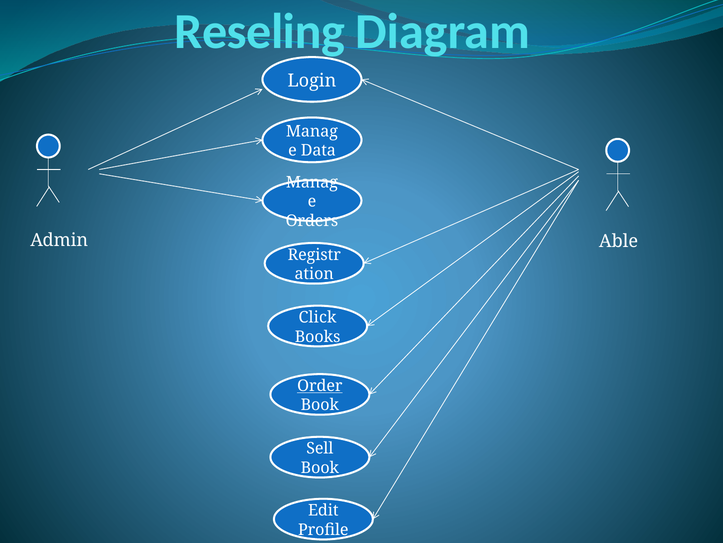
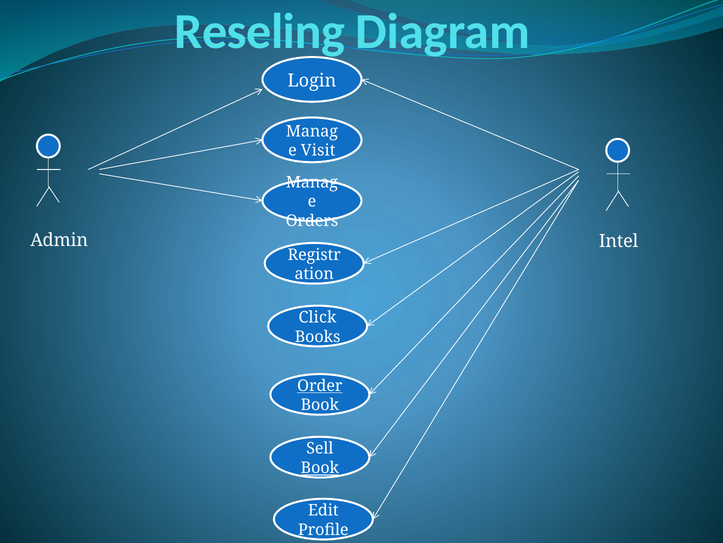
Data: Data -> Visit
Able: Able -> Intel
Book at (320, 467) underline: none -> present
